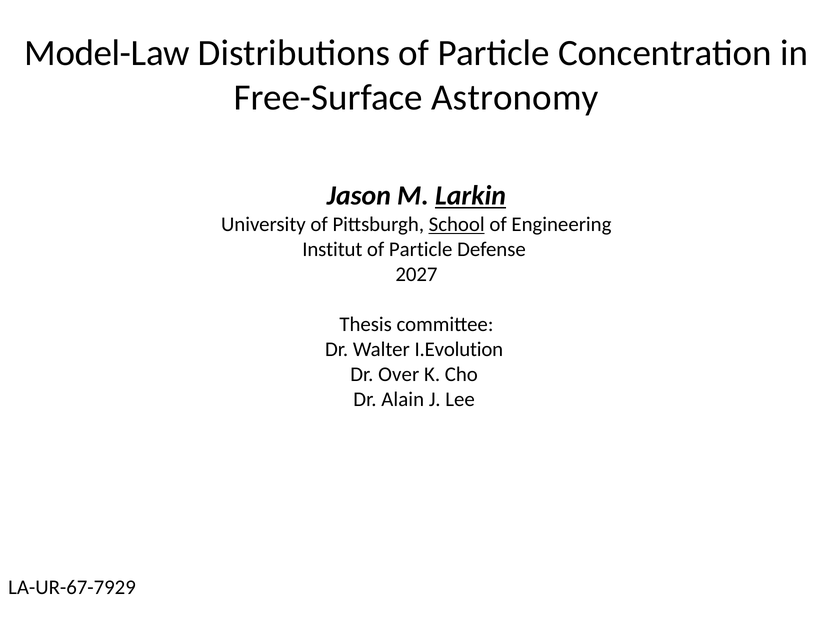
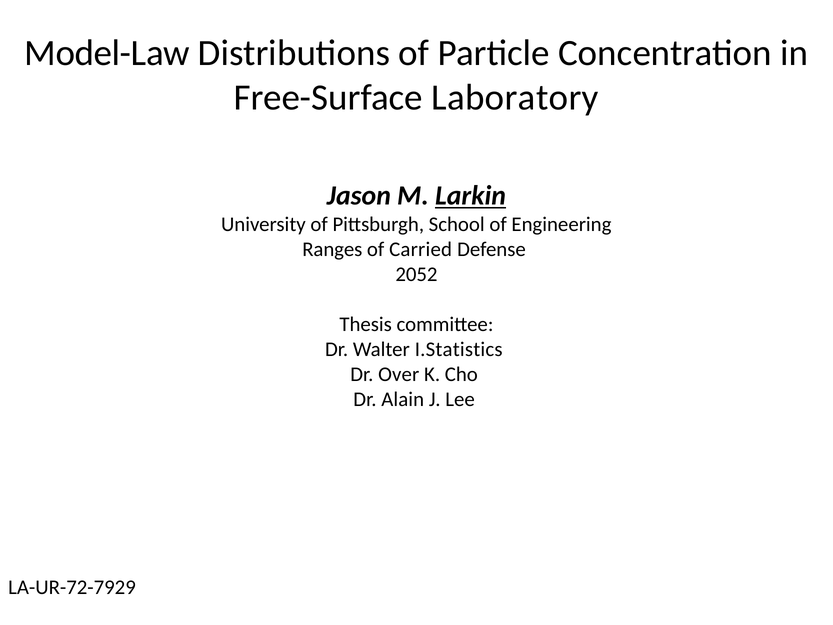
Astronomy: Astronomy -> Laboratory
School underline: present -> none
Institut: Institut -> Ranges
Particle at (421, 249): Particle -> Carried
2027: 2027 -> 2052
I.Evolution: I.Evolution -> I.Statistics
LA-UR-67-7929: LA-UR-67-7929 -> LA-UR-72-7929
